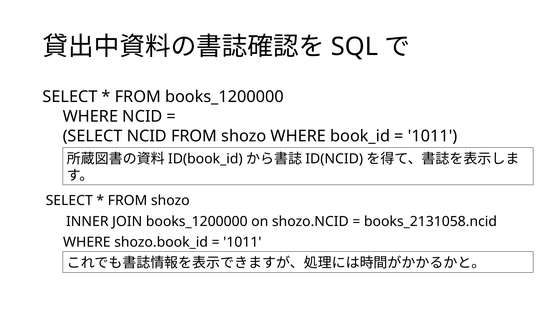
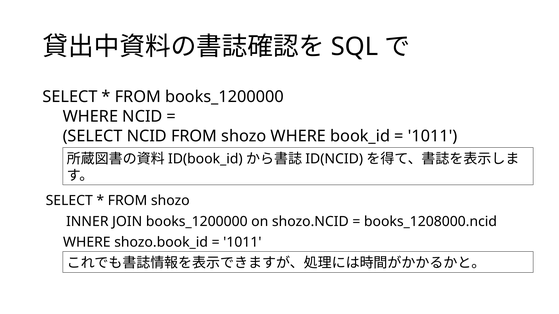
books_2131058.ncid: books_2131058.ncid -> books_1208000.ncid
